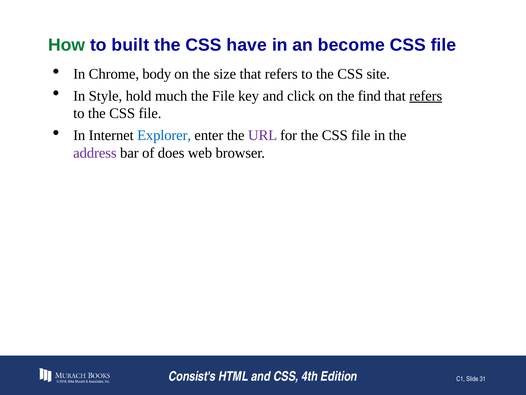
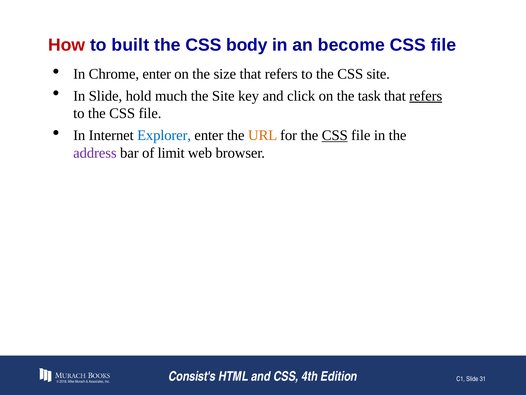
How colour: green -> red
have: have -> body
Chrome body: body -> enter
In Style: Style -> Slide
the File: File -> Site
find: find -> task
URL colour: purple -> orange
CSS at (335, 135) underline: none -> present
does: does -> limit
